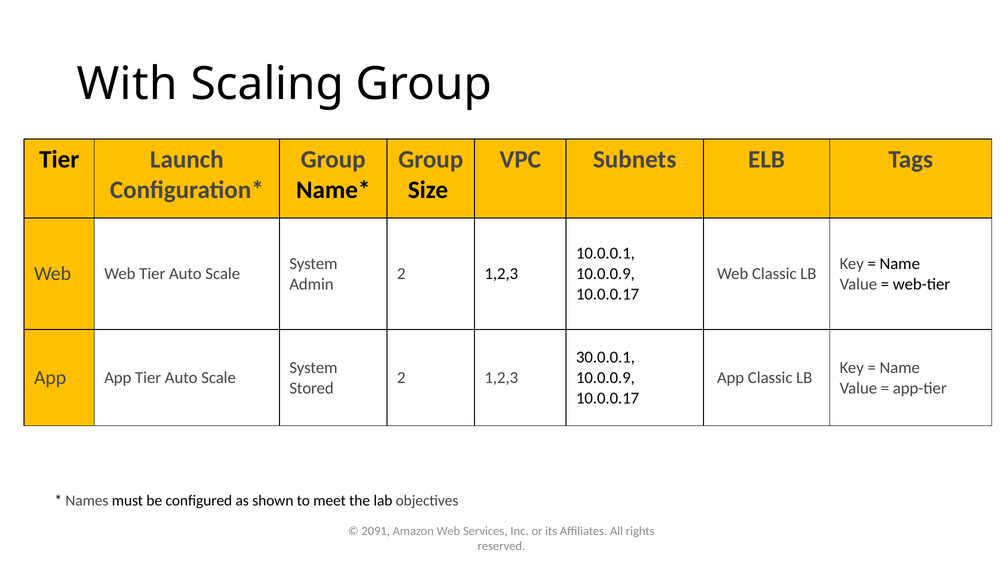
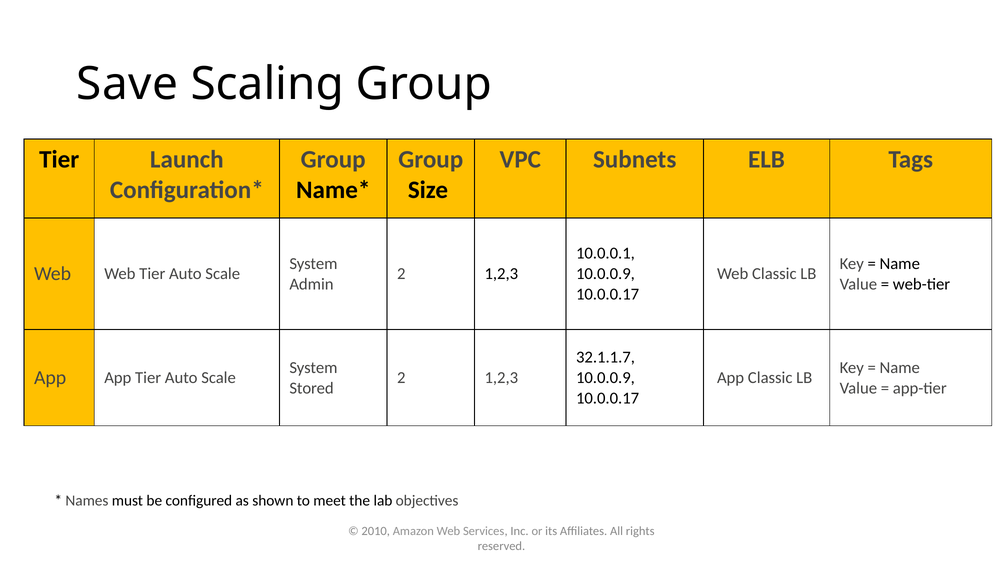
With: With -> Save
30.0.0.1: 30.0.0.1 -> 32.1.1.7
2091: 2091 -> 2010
